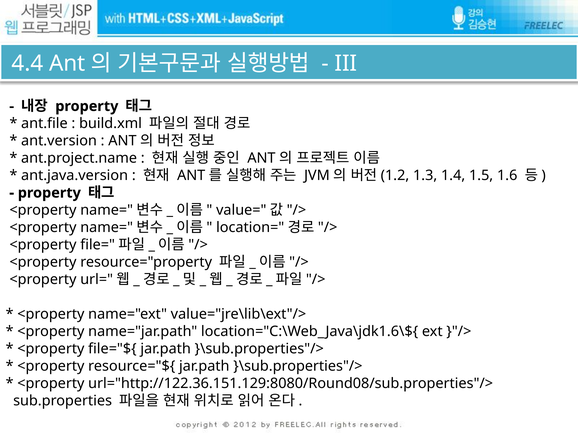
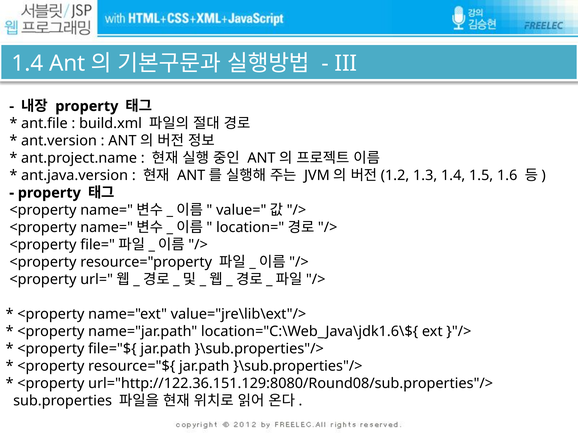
4.4 at (27, 64): 4.4 -> 1.4
